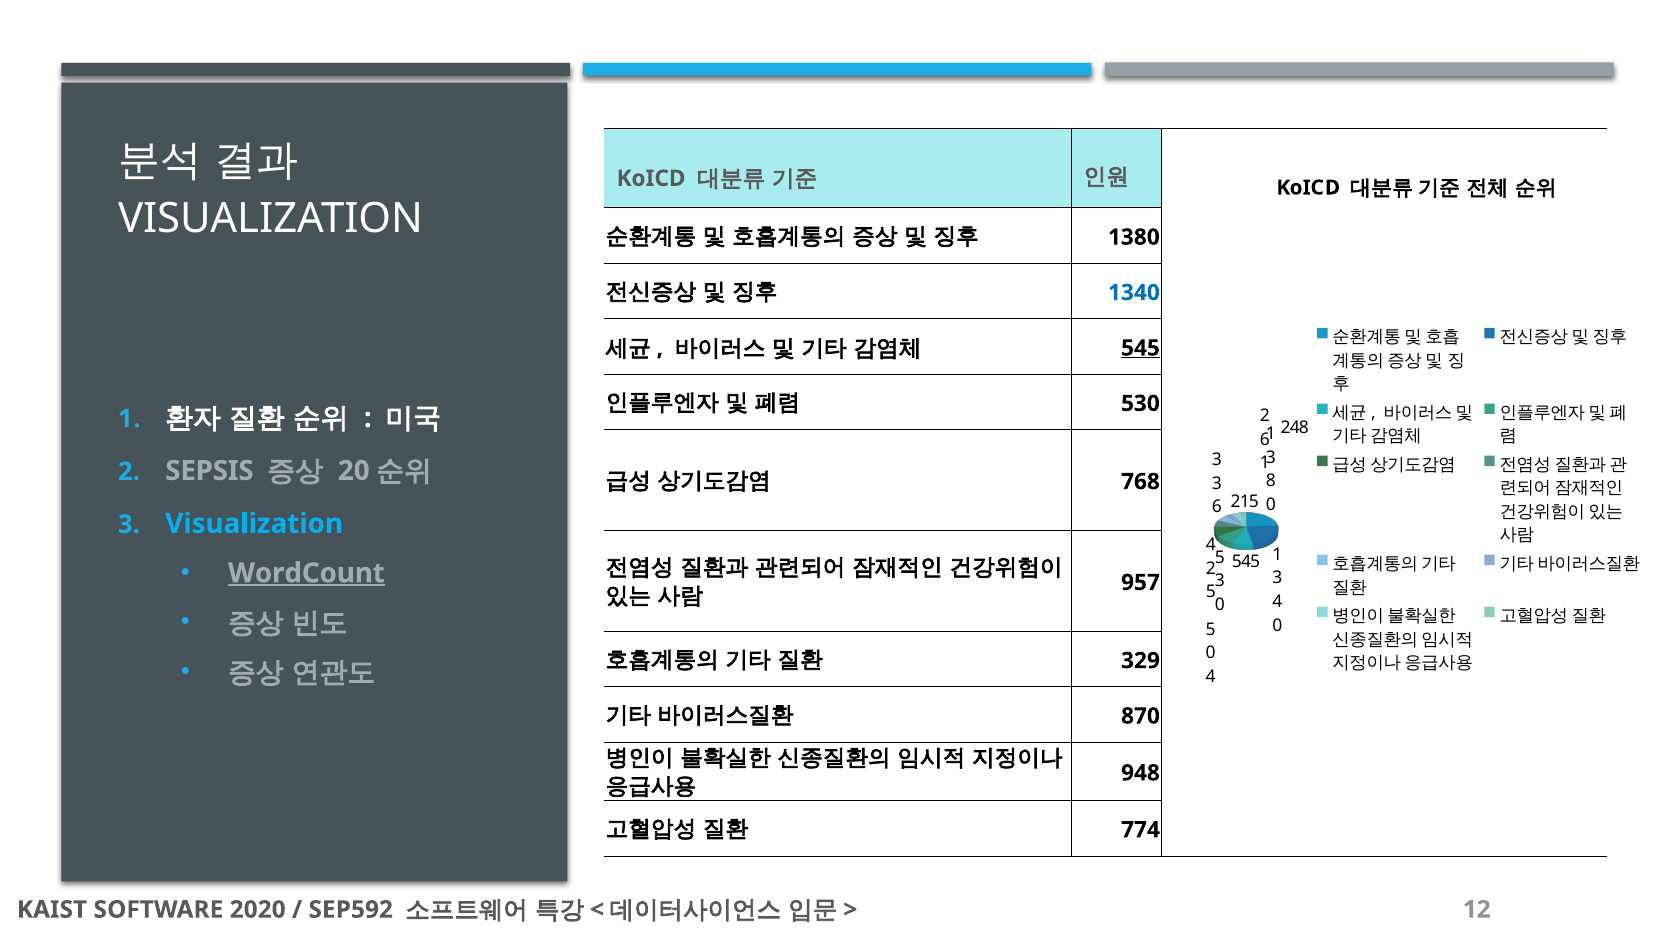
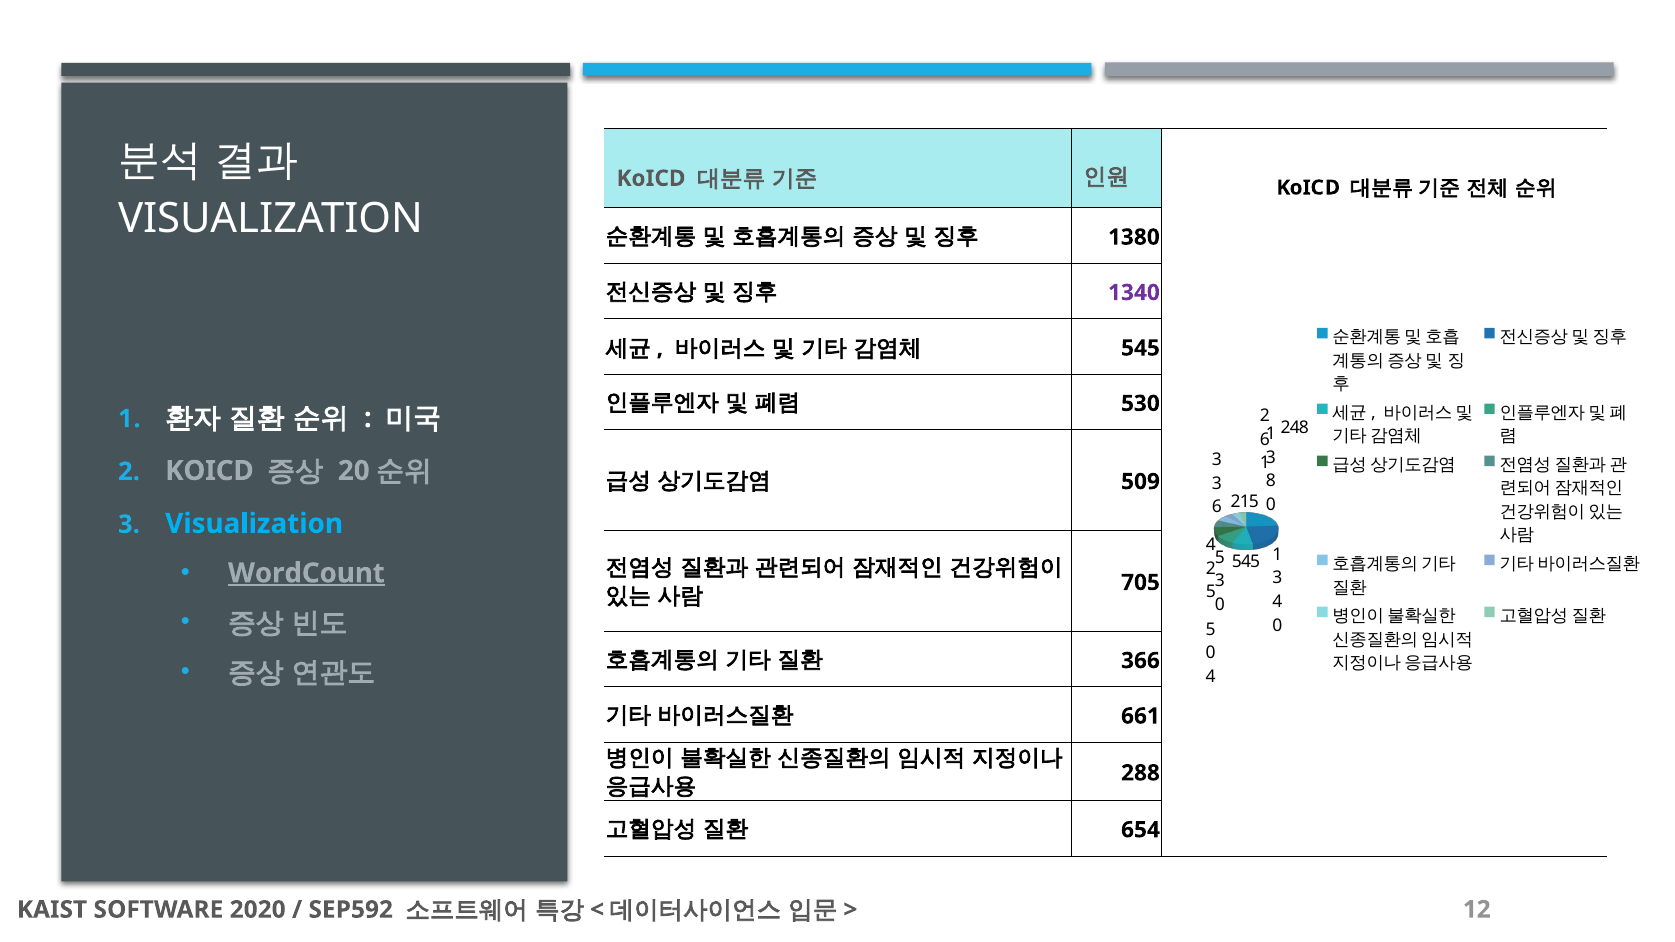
1340 colour: blue -> purple
545 at (1140, 348) underline: present -> none
SEPSIS at (209, 471): SEPSIS -> KOICD
768: 768 -> 509
957: 957 -> 705
329: 329 -> 366
870: 870 -> 661
948: 948 -> 288
774: 774 -> 654
